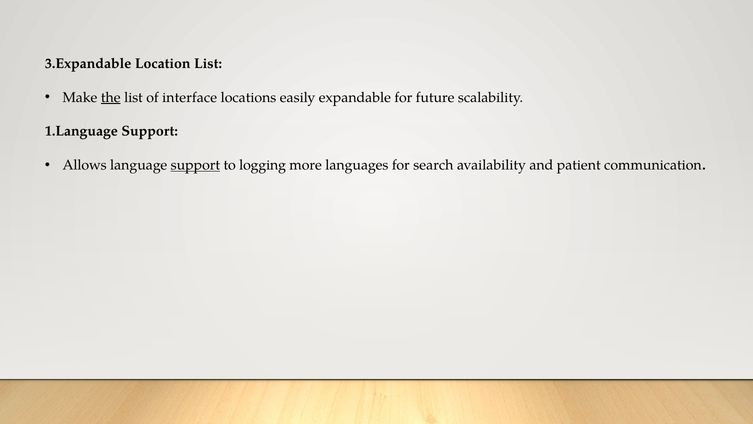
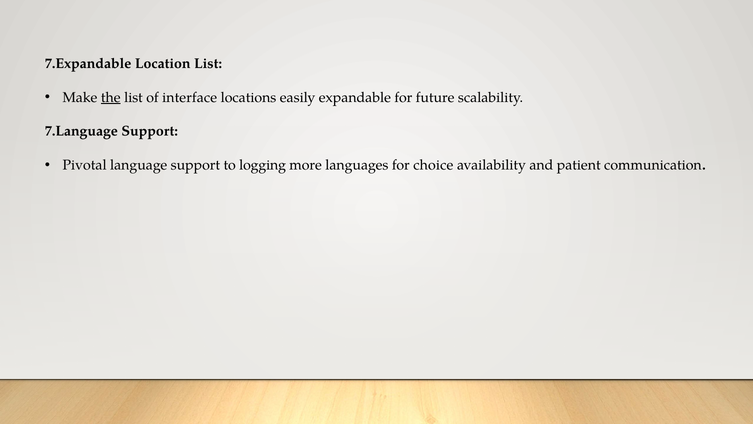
3.Expandable: 3.Expandable -> 7.Expandable
1.Language: 1.Language -> 7.Language
Allows: Allows -> Pivotal
support at (195, 165) underline: present -> none
search: search -> choice
